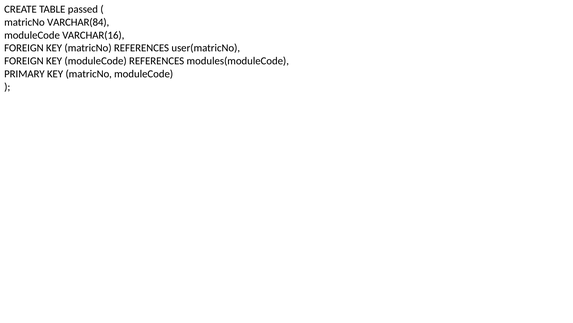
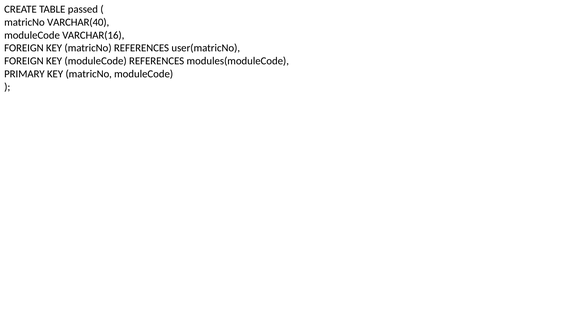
VARCHAR(84: VARCHAR(84 -> VARCHAR(40
